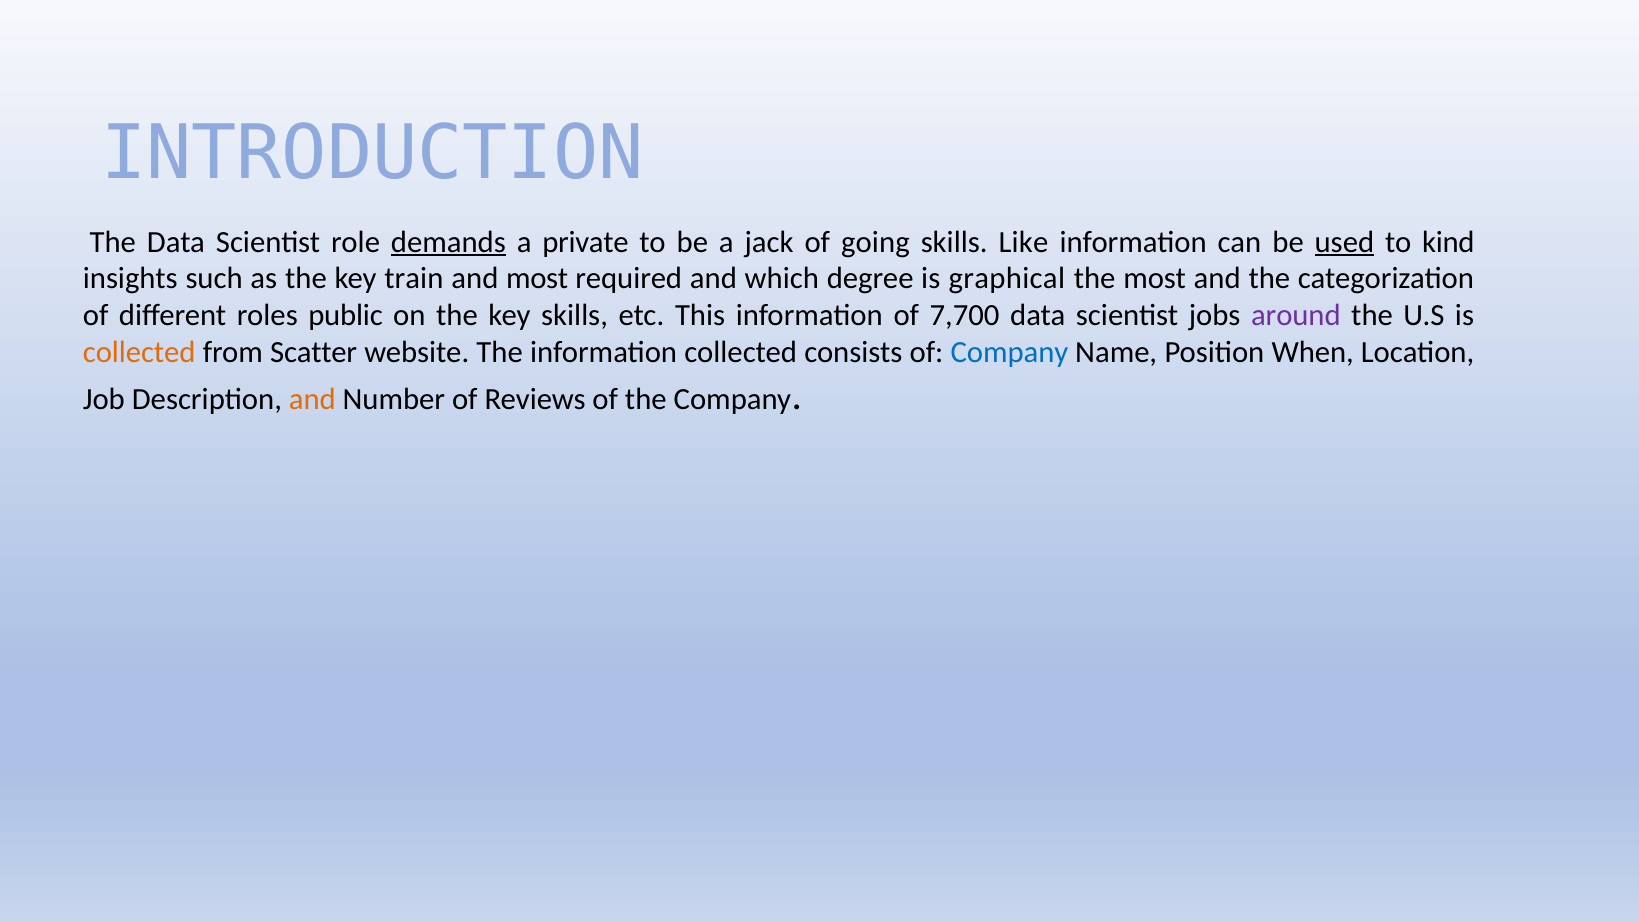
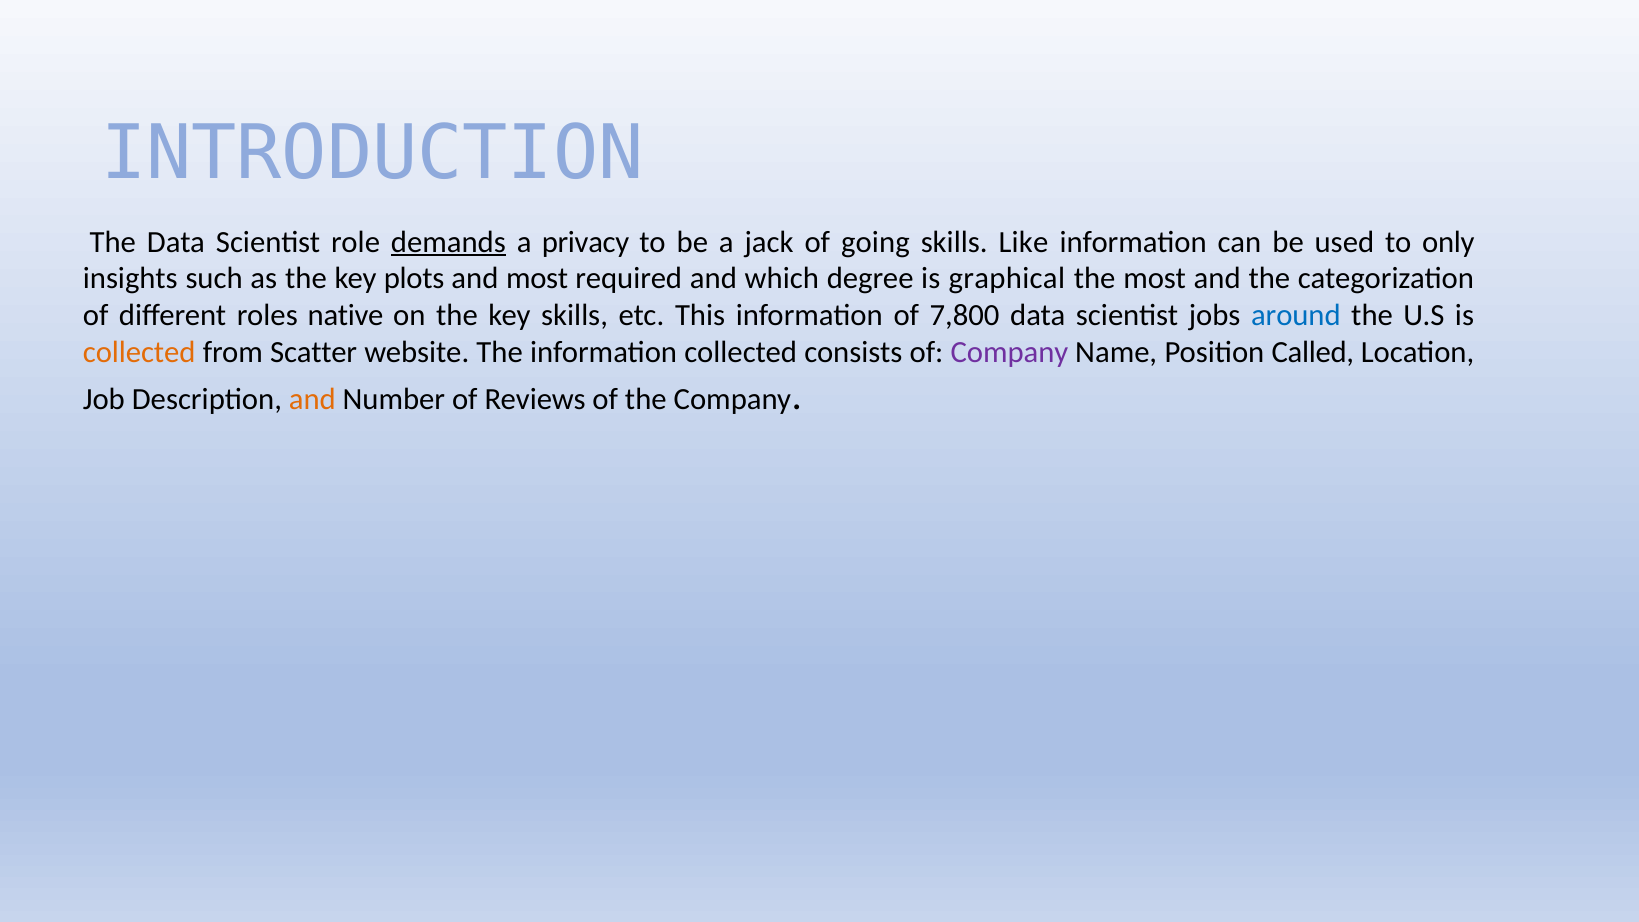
private: private -> privacy
used underline: present -> none
kind: kind -> only
train: train -> plots
public: public -> native
7,700: 7,700 -> 7,800
around colour: purple -> blue
Company at (1009, 352) colour: blue -> purple
When: When -> Called
